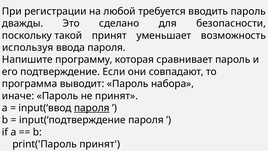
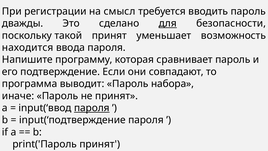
любой: любой -> смысл
для underline: none -> present
используя: используя -> находится
